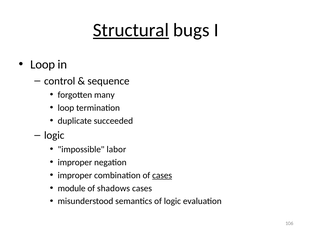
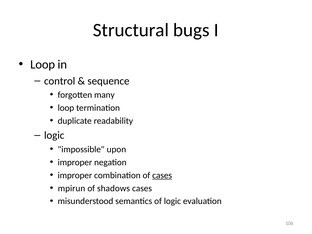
Structural underline: present -> none
succeeded: succeeded -> readability
labor: labor -> upon
module: module -> mpirun
